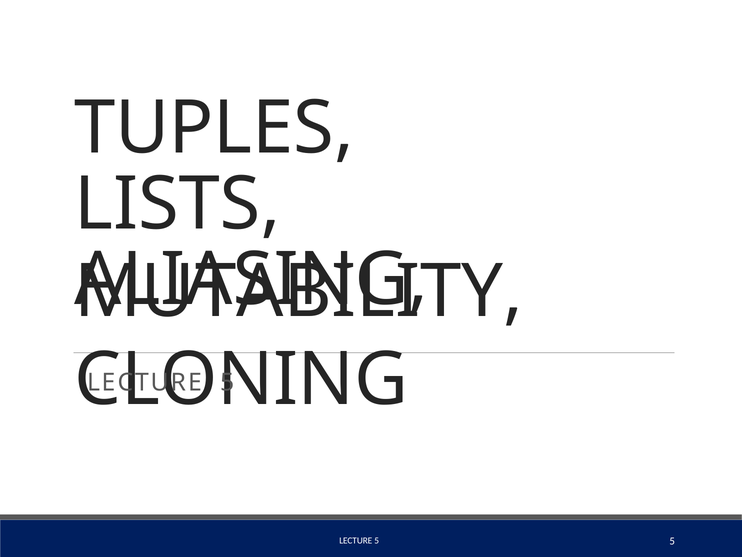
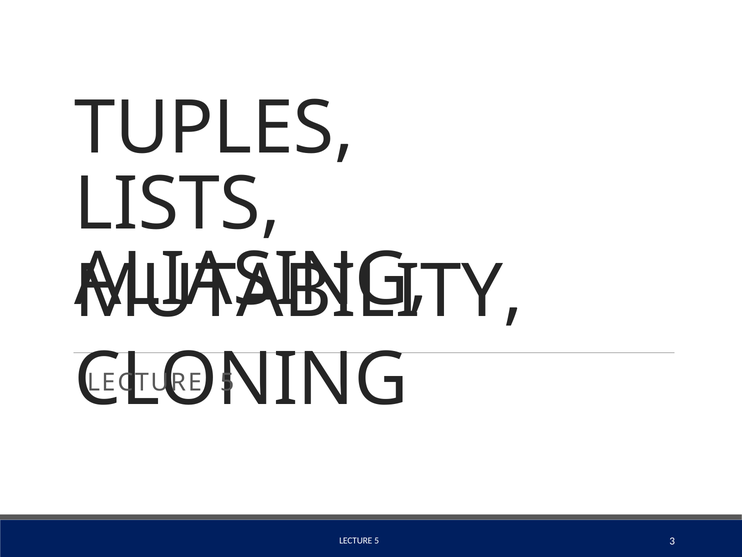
5 5: 5 -> 3
